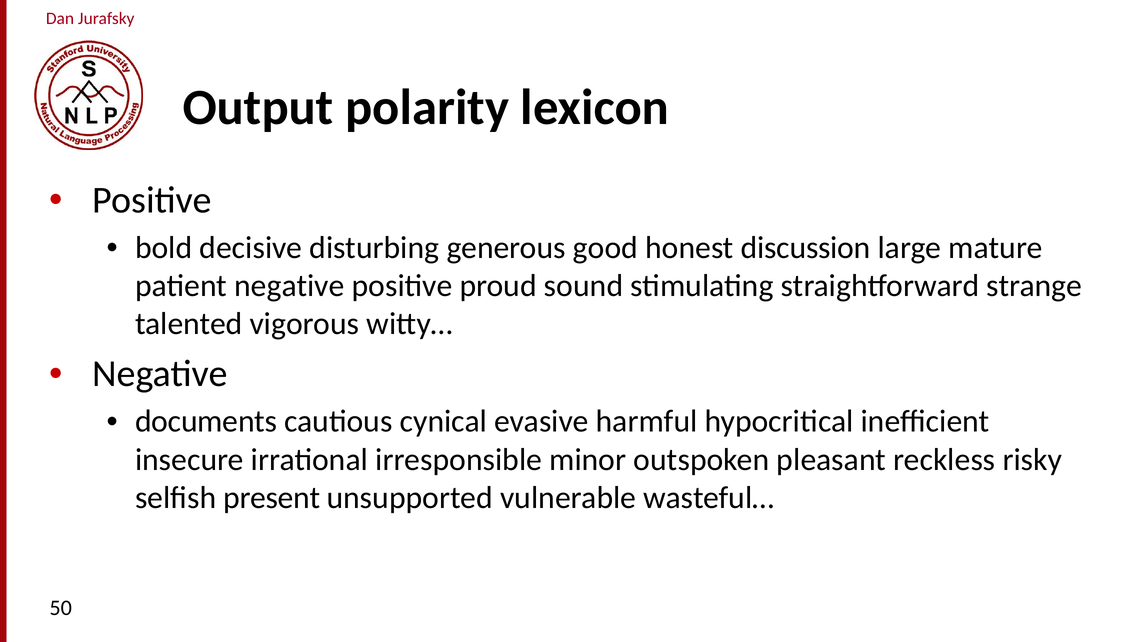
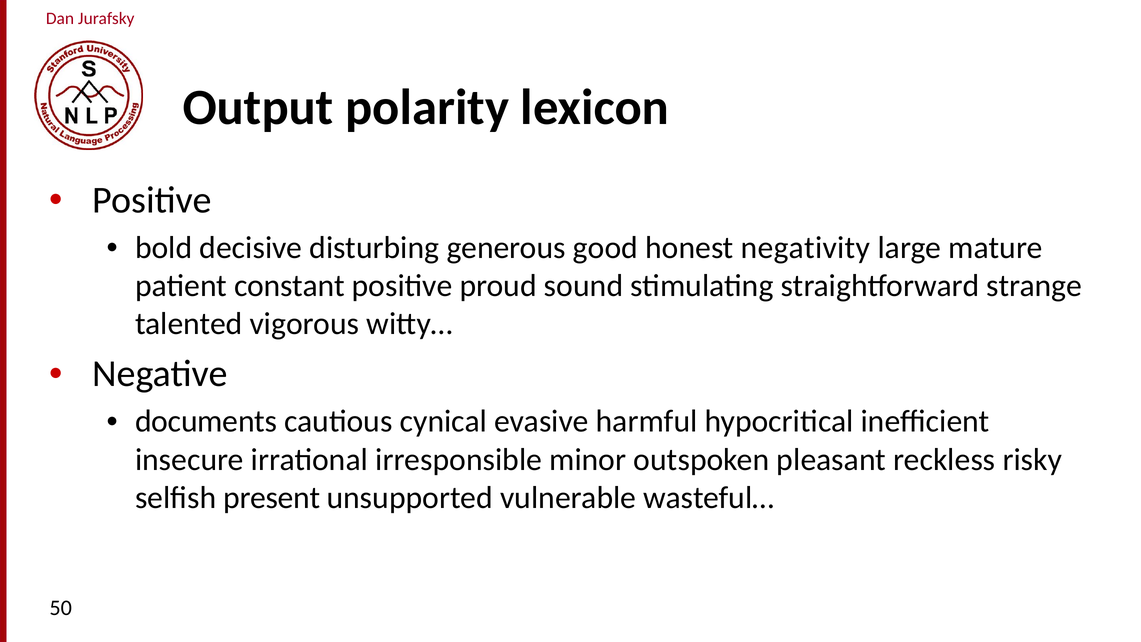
discussion: discussion -> negativity
patient negative: negative -> constant
